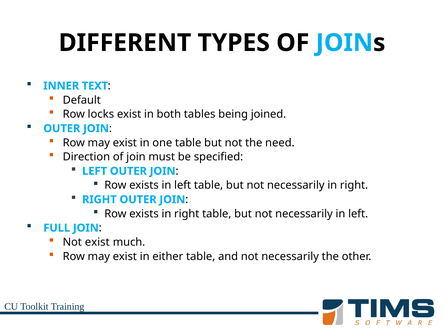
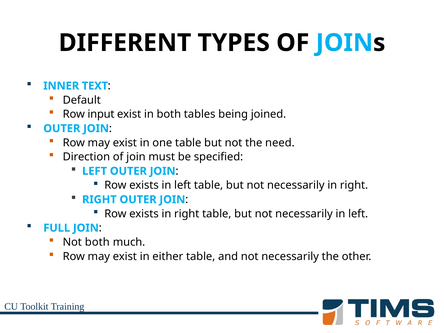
locks: locks -> input
Not exist: exist -> both
